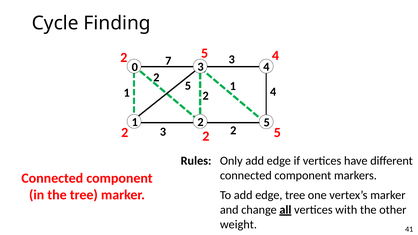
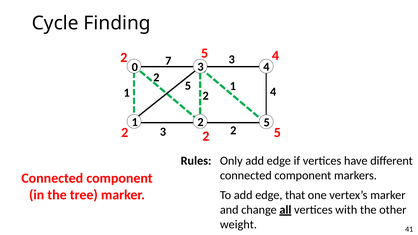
edge tree: tree -> that
